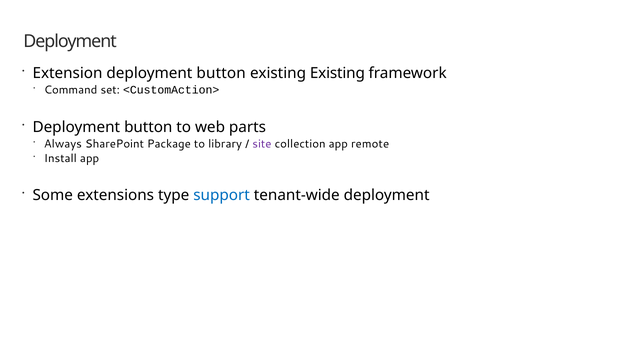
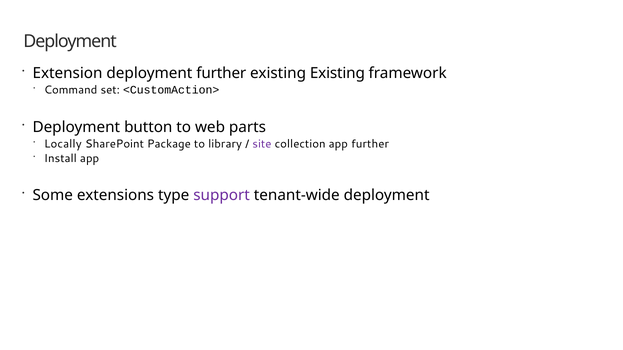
Extension deployment button: button -> further
Always: Always -> Locally
app remote: remote -> further
support colour: blue -> purple
